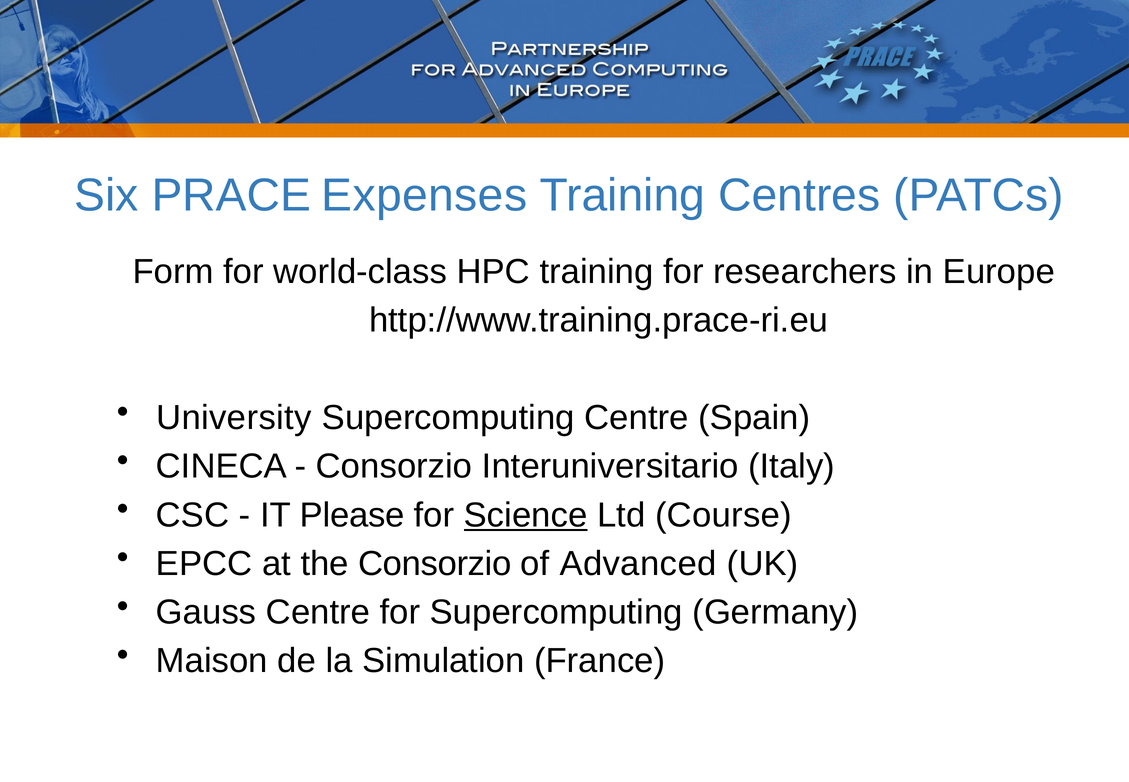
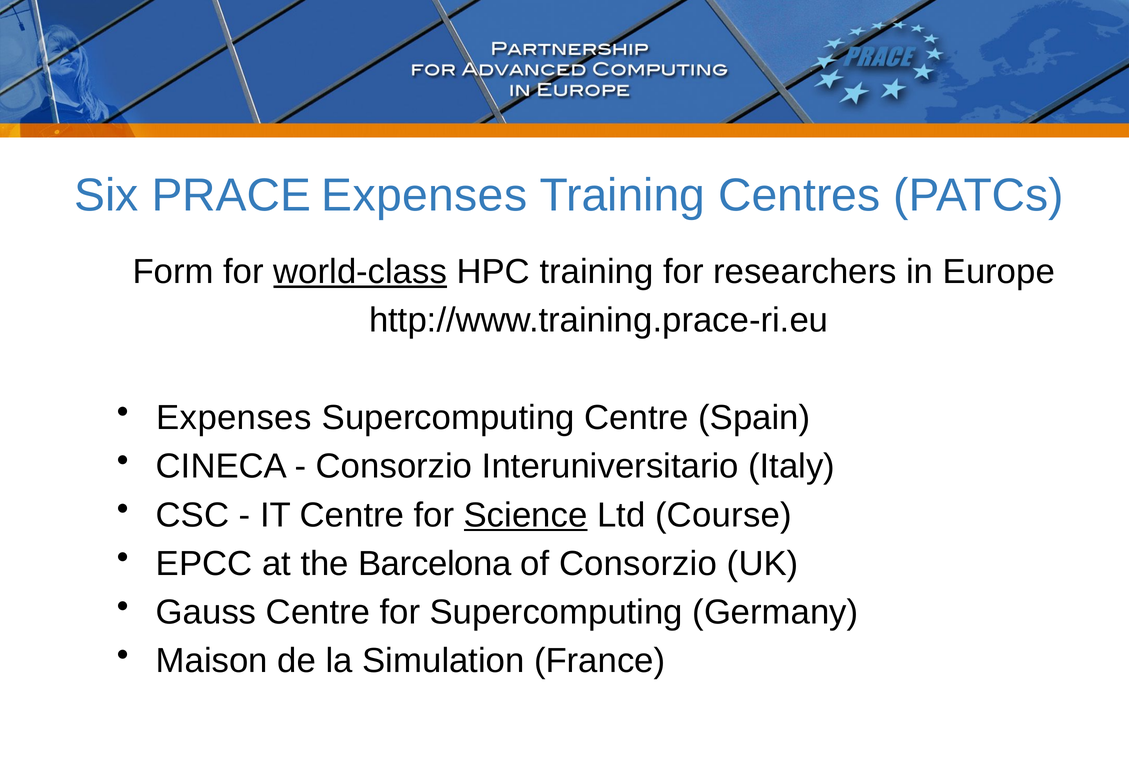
world-class underline: none -> present
University at (234, 418): University -> Expenses
IT Please: Please -> Centre
the Consorzio: Consorzio -> Barcelona
of Advanced: Advanced -> Consorzio
